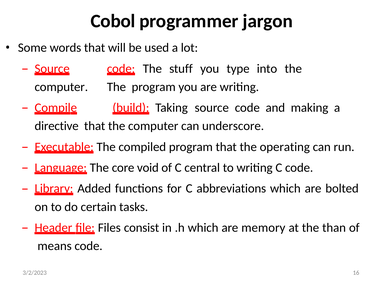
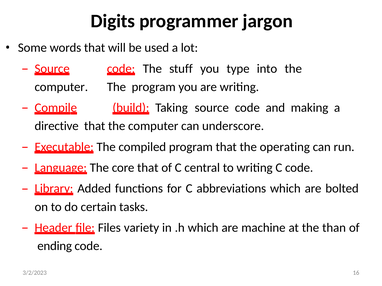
Cobol: Cobol -> Digits
core void: void -> that
consist: consist -> variety
memory: memory -> machine
means: means -> ending
